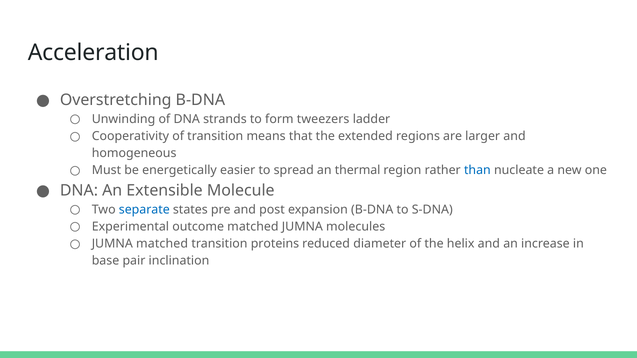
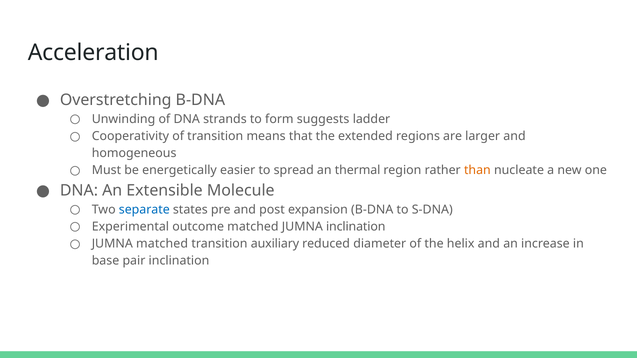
tweezers: tweezers -> suggests
than colour: blue -> orange
JUMNA molecules: molecules -> inclination
proteins: proteins -> auxiliary
